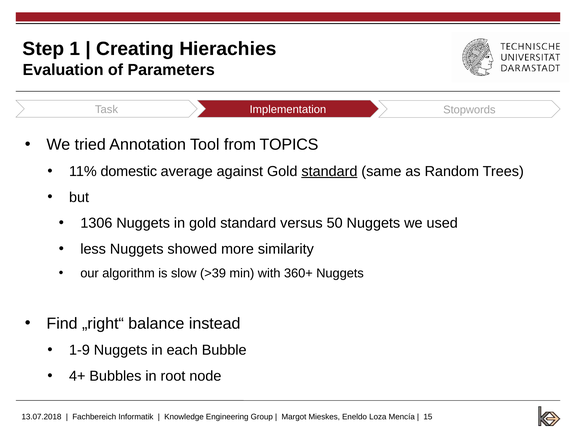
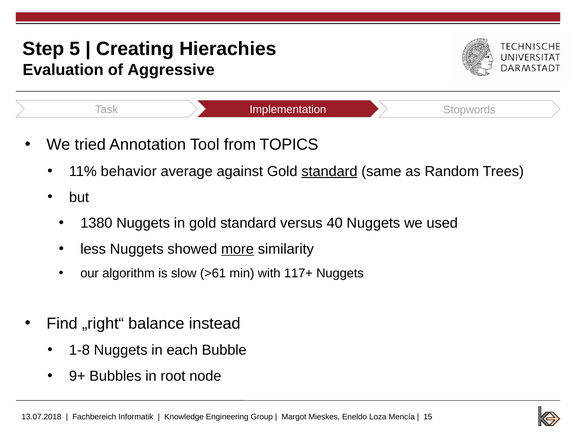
1: 1 -> 5
Parameters: Parameters -> Aggressive
domestic: domestic -> behavior
1306: 1306 -> 1380
50: 50 -> 40
more underline: none -> present
>39: >39 -> >61
360+: 360+ -> 117+
1-9: 1-9 -> 1-8
4+: 4+ -> 9+
